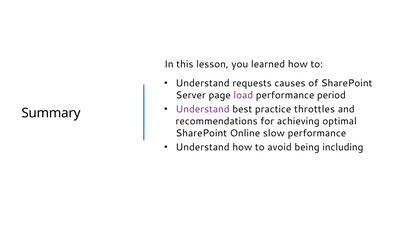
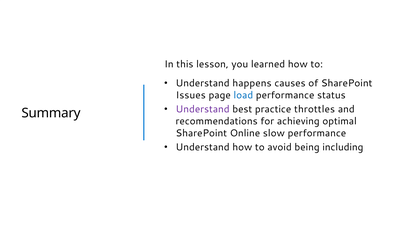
requests: requests -> happens
Server: Server -> Issues
load colour: purple -> blue
period: period -> status
